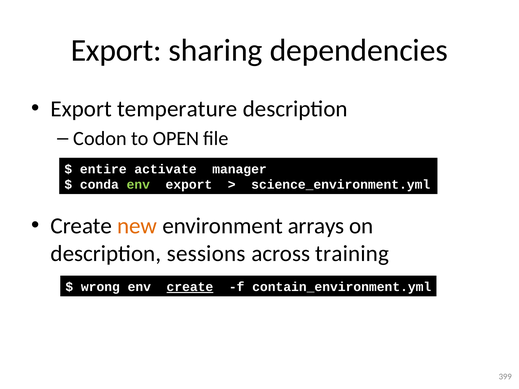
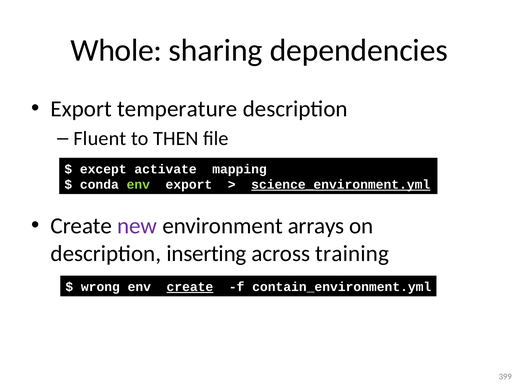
Export at (116, 50): Export -> Whole
Codon: Codon -> Fluent
OPEN: OPEN -> THEN
entire: entire -> except
manager: manager -> mapping
science_environment.yml underline: none -> present
new colour: orange -> purple
sessions: sessions -> inserting
